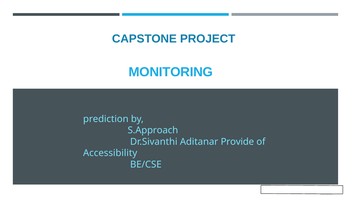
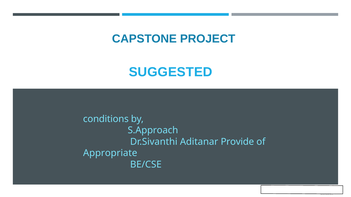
MONITORING: MONITORING -> SUGGESTED
prediction: prediction -> conditions
Accessibility: Accessibility -> Appropriate
